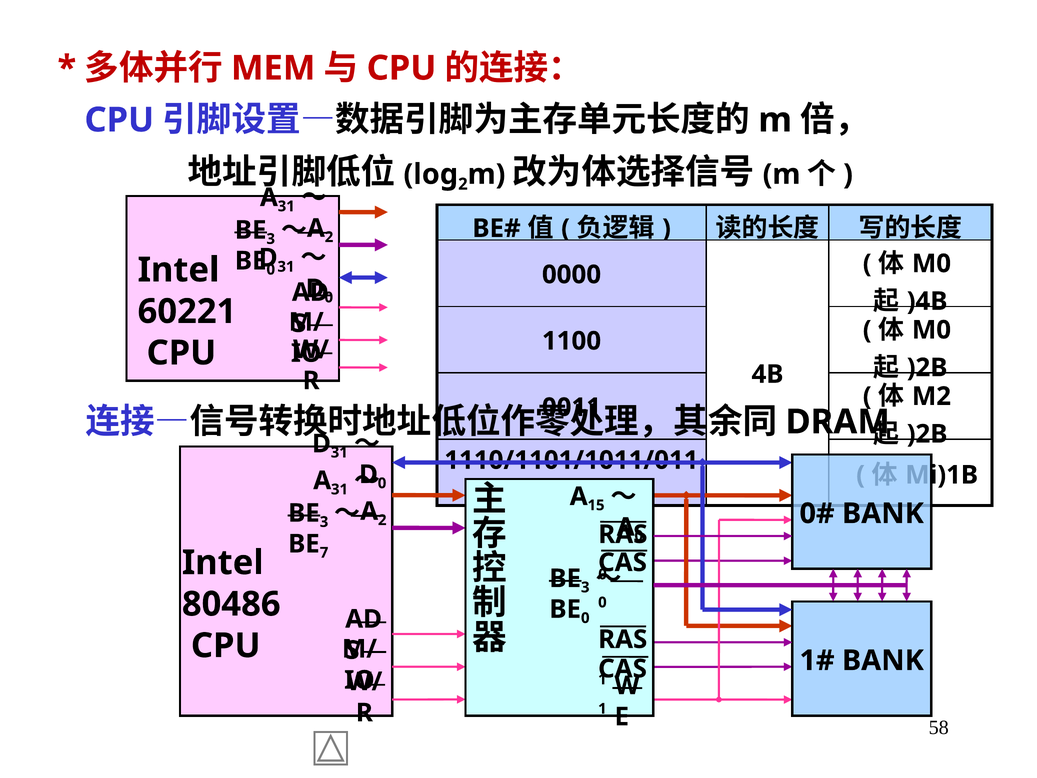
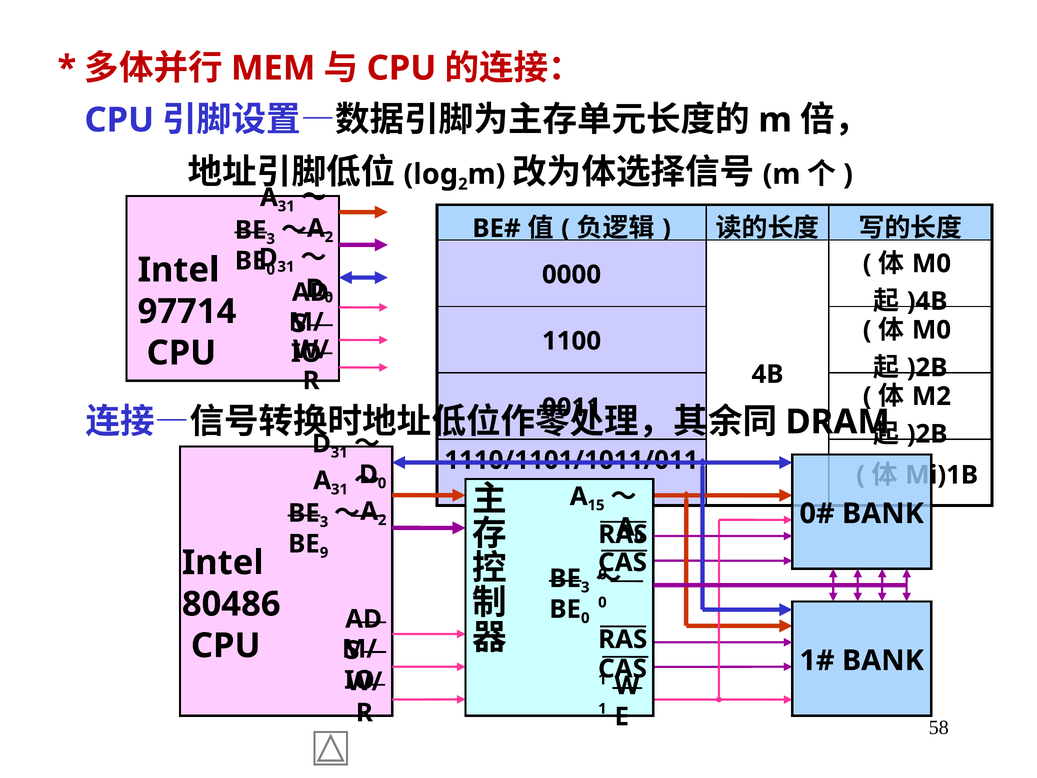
60221: 60221 -> 97714
7: 7 -> 9
